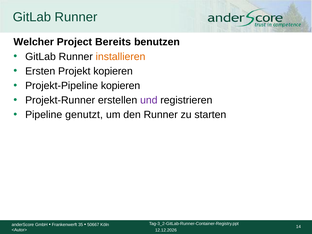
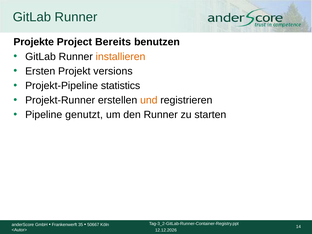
Welcher: Welcher -> Projekte
Projekt kopieren: kopieren -> versions
Projekt-Pipeline kopieren: kopieren -> statistics
und colour: purple -> orange
